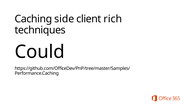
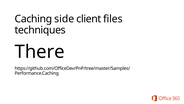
rich: rich -> files
Could: Could -> There
